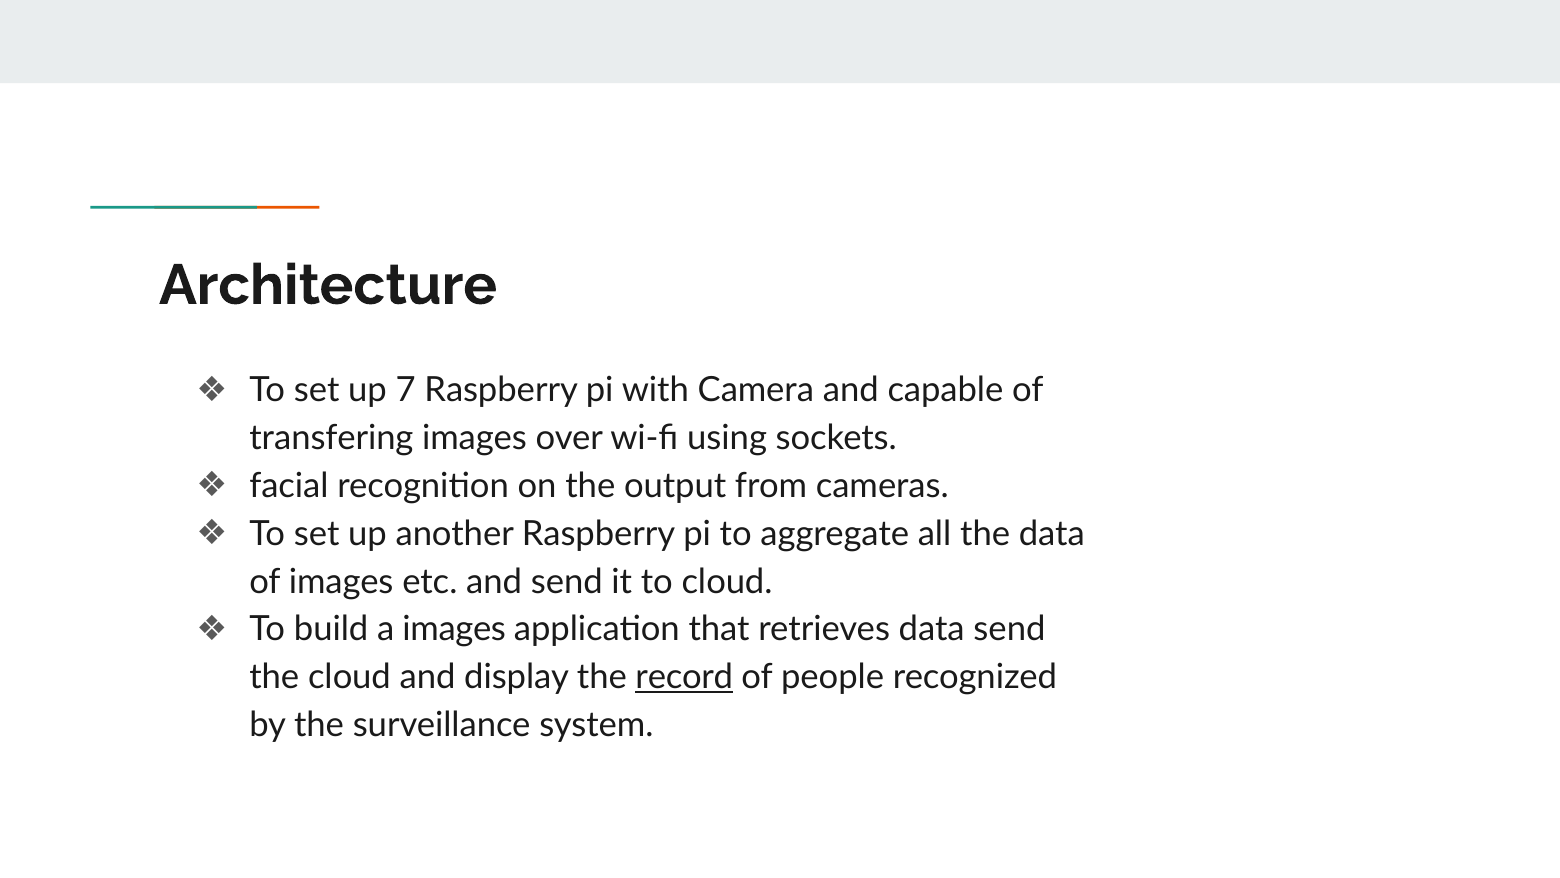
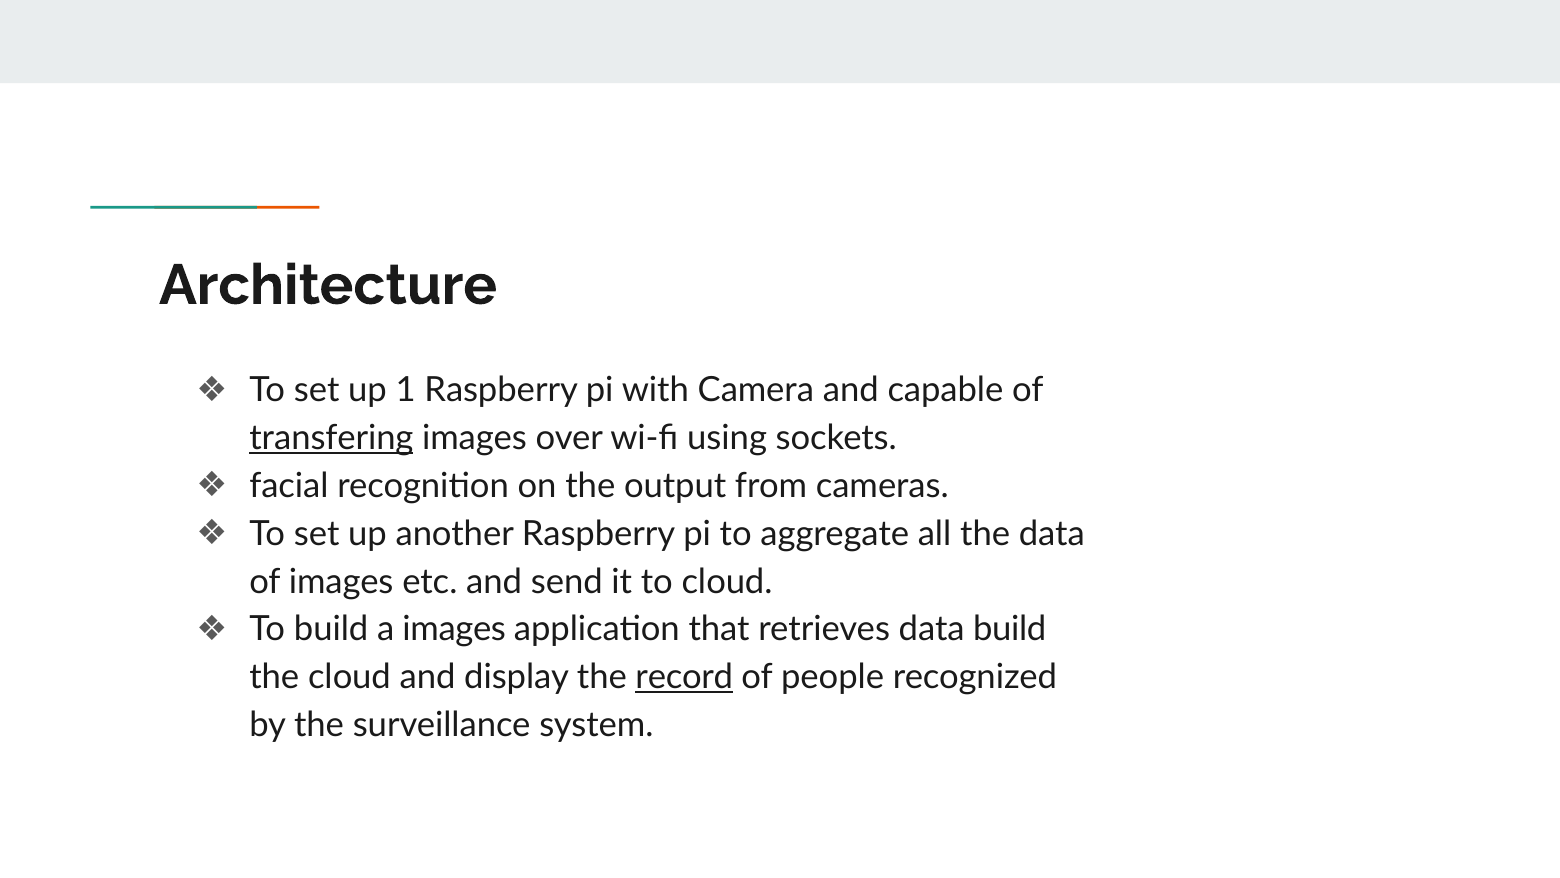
7: 7 -> 1
transfering underline: none -> present
data send: send -> build
